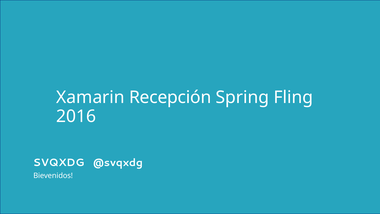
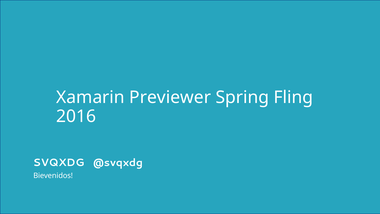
Recepción: Recepción -> Previewer
